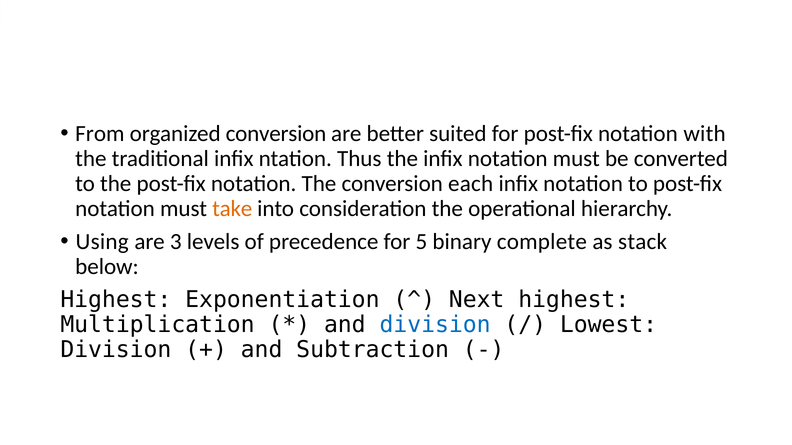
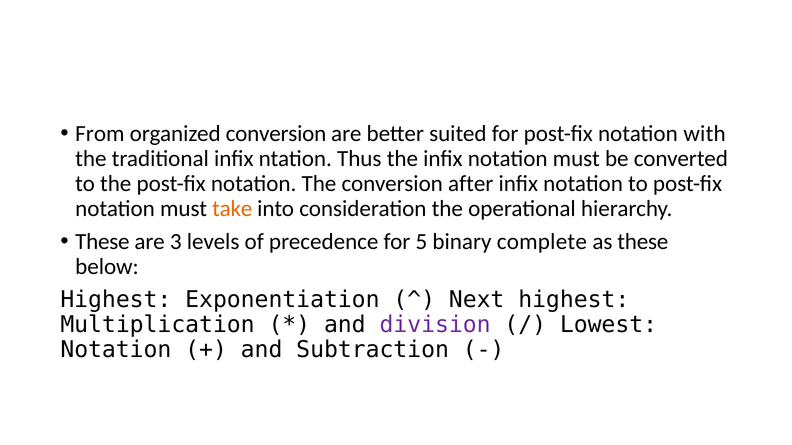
each: each -> after
Using at (102, 242): Using -> These
as stack: stack -> these
division at (435, 325) colour: blue -> purple
Division at (116, 350): Division -> Notation
